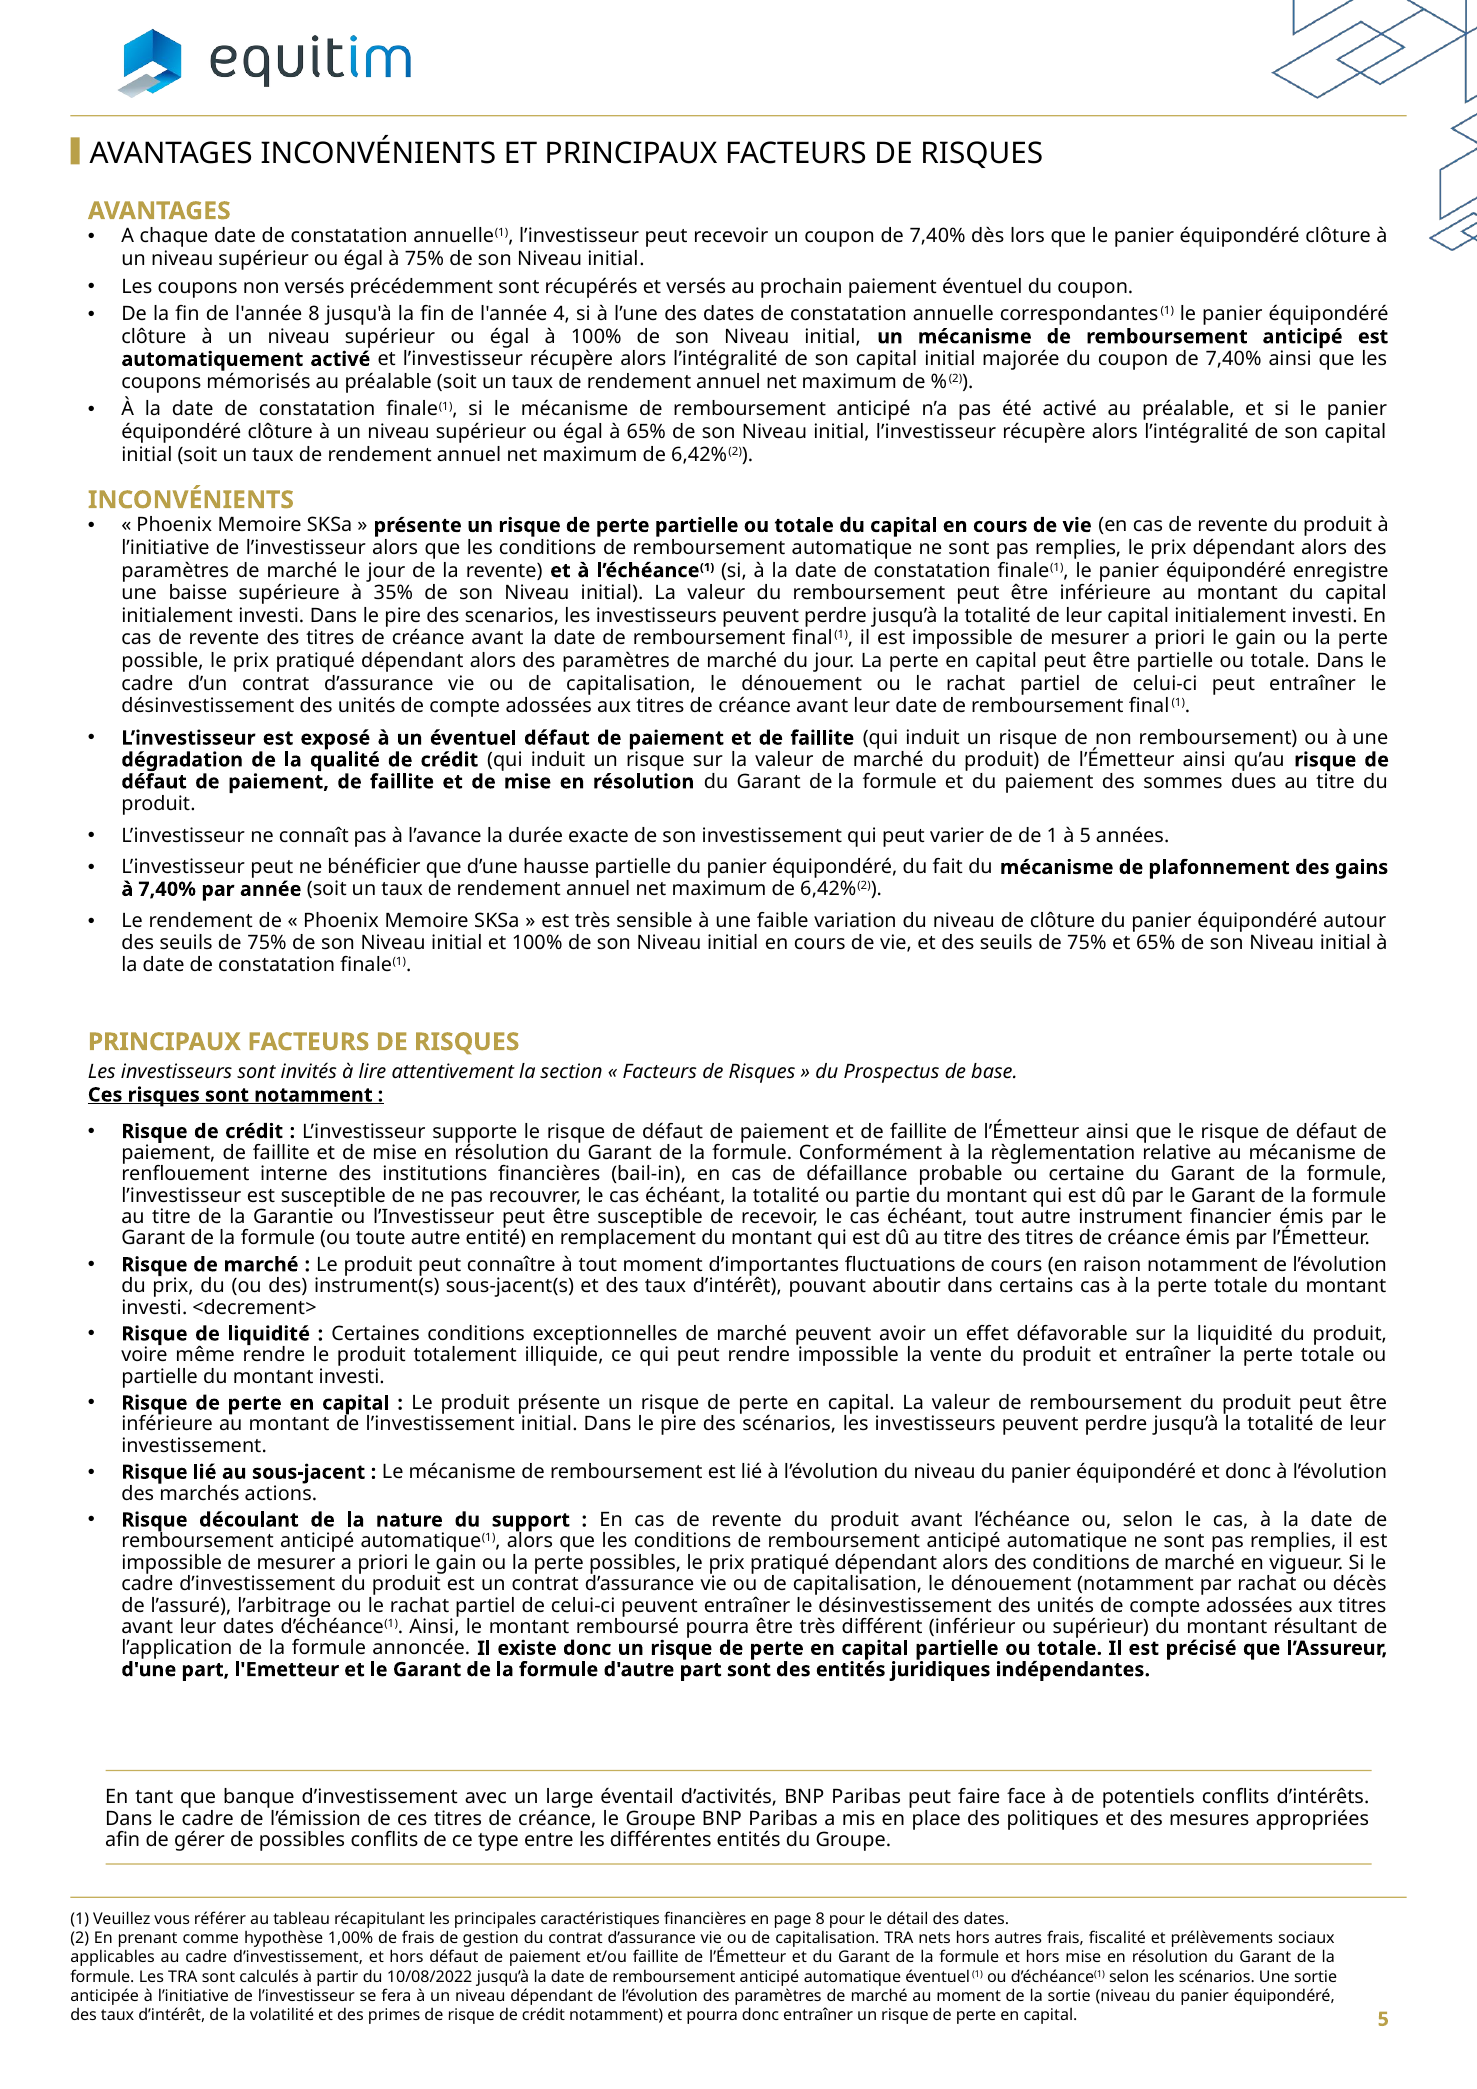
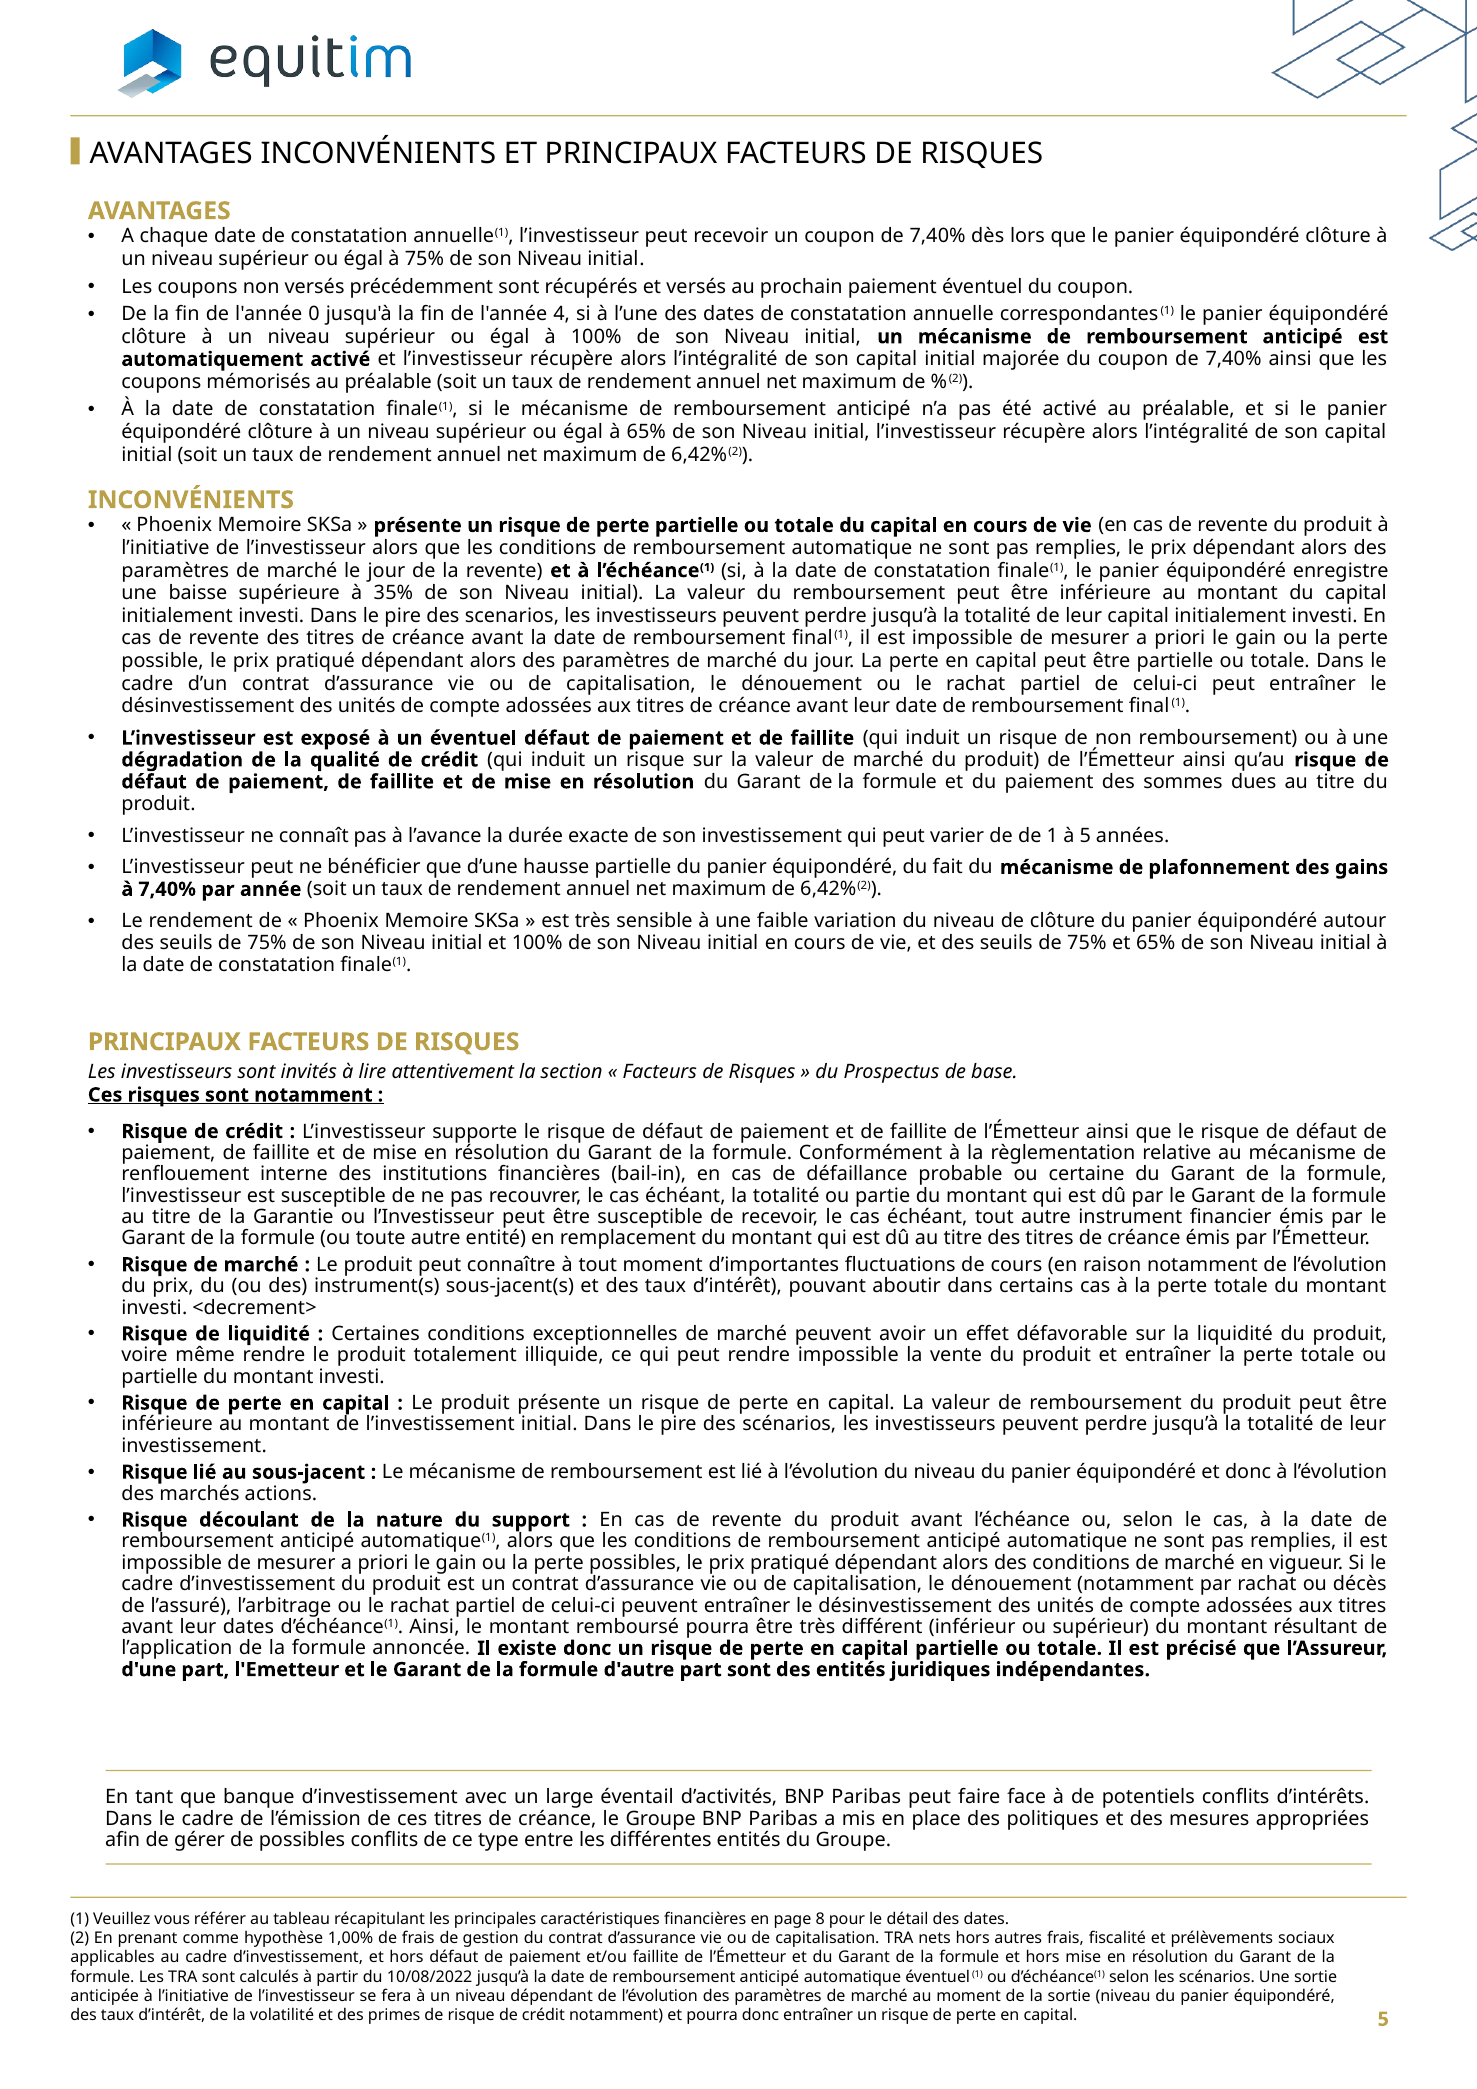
l'année 8: 8 -> 0
